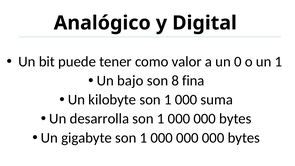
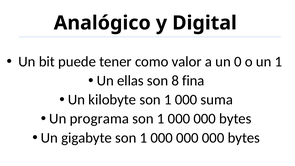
bajo: bajo -> ellas
desarrolla: desarrolla -> programa
